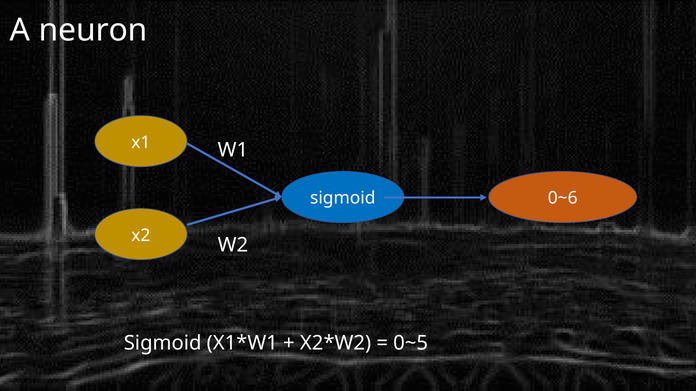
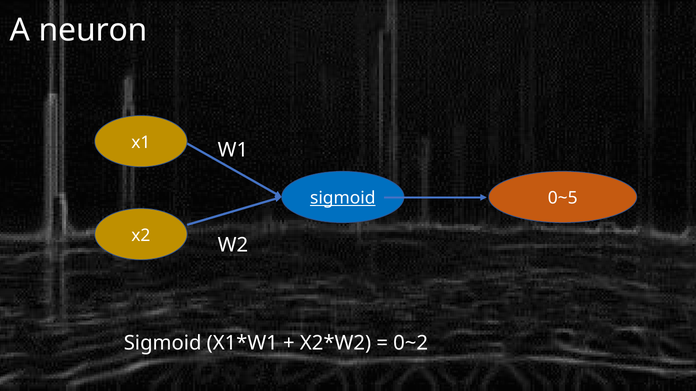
sigmoid at (343, 198) underline: none -> present
0~6: 0~6 -> 0~5
0~5: 0~5 -> 0~2
